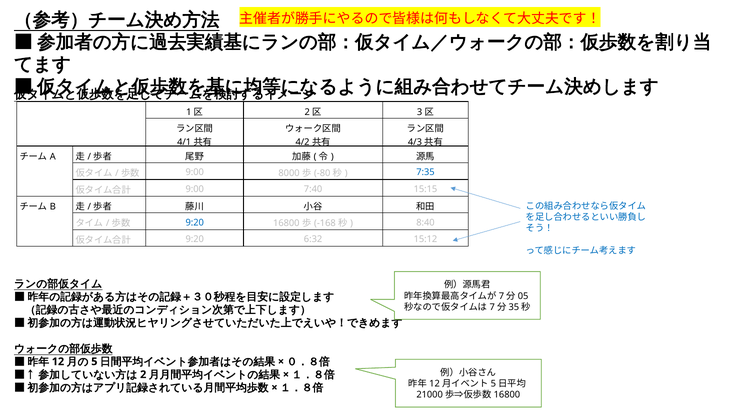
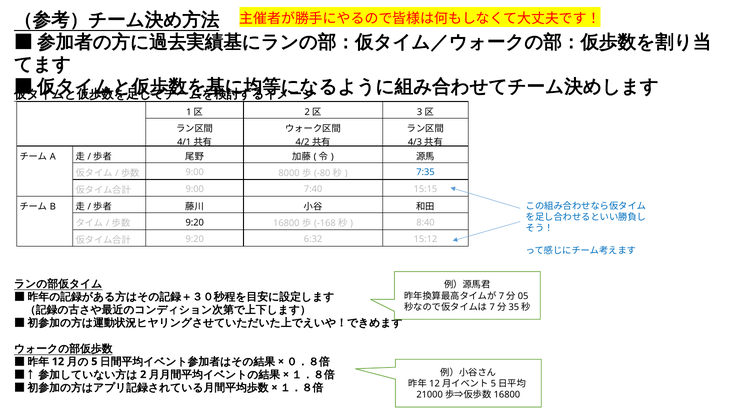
9:20 at (195, 223) colour: blue -> black
